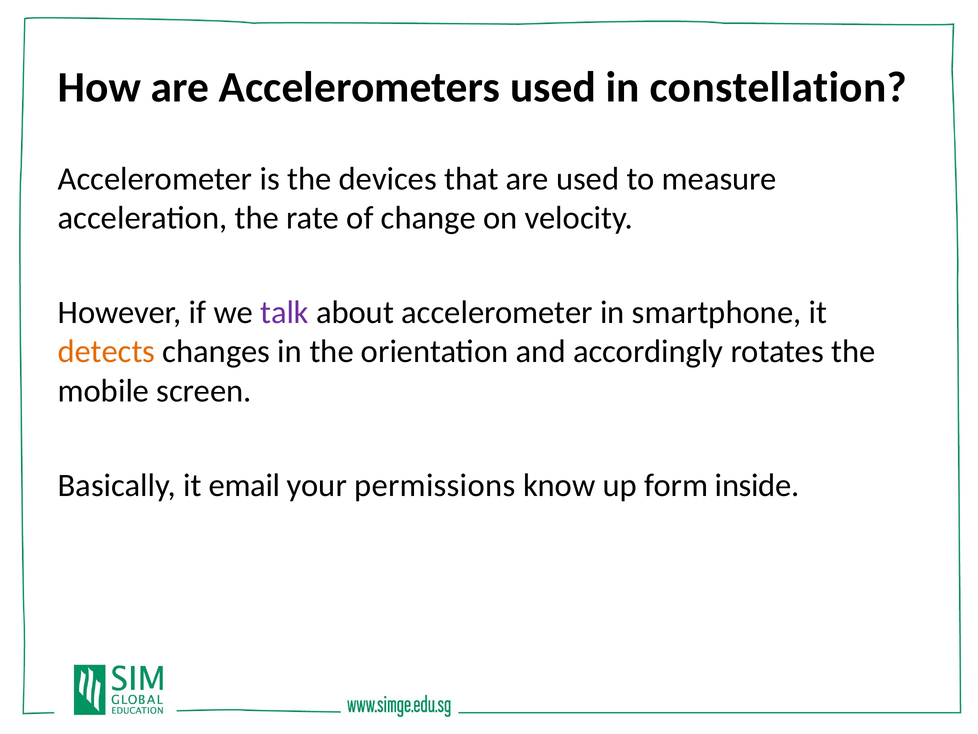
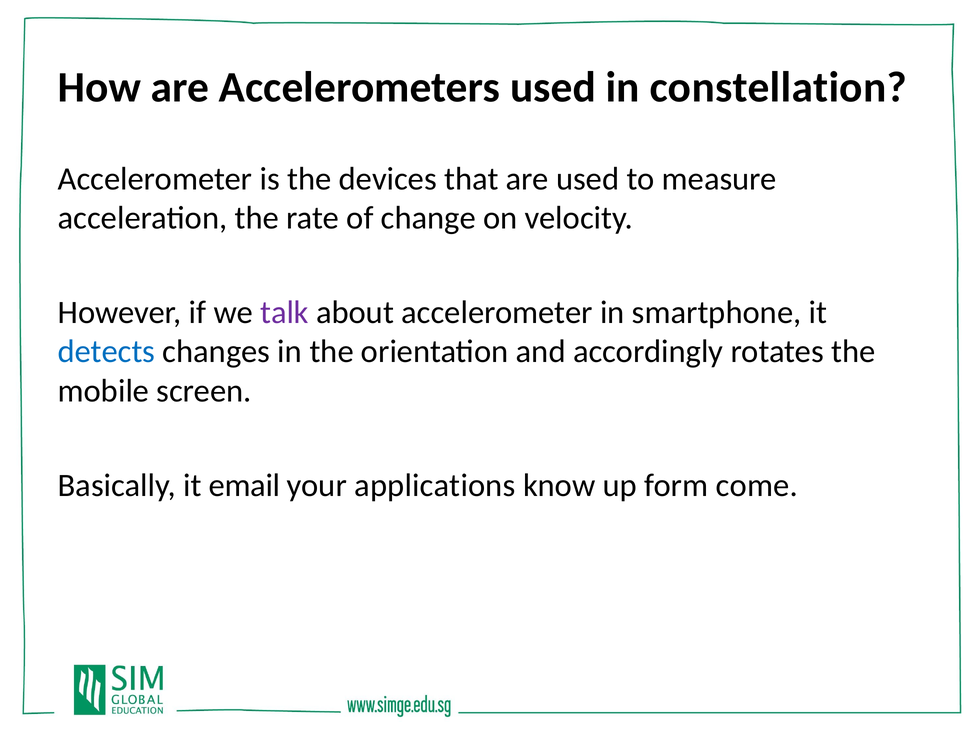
detects colour: orange -> blue
permissions: permissions -> applications
inside: inside -> come
